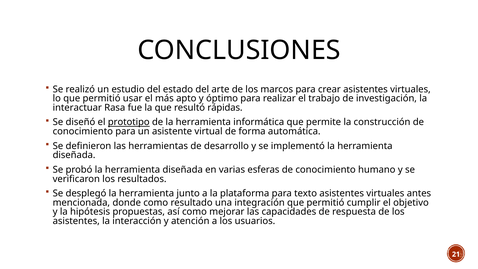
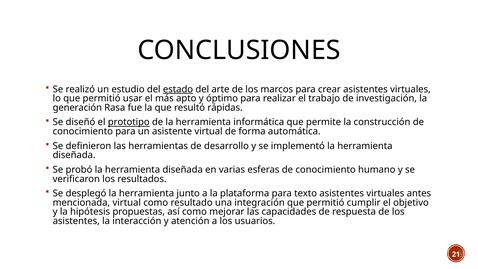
estado underline: none -> present
interactuar: interactuar -> generación
mencionada donde: donde -> virtual
